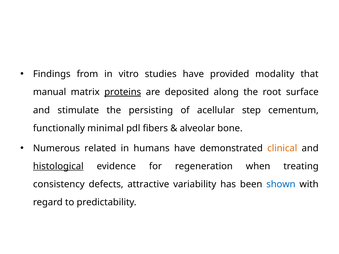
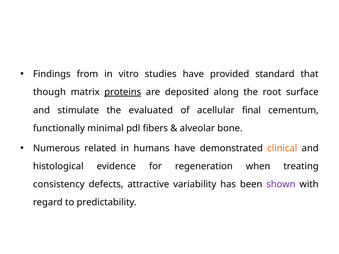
modality: modality -> standard
manual: manual -> though
persisting: persisting -> evaluated
step: step -> final
histological underline: present -> none
shown colour: blue -> purple
